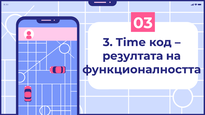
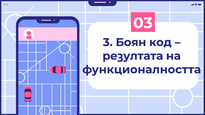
Time: Time -> Боян
